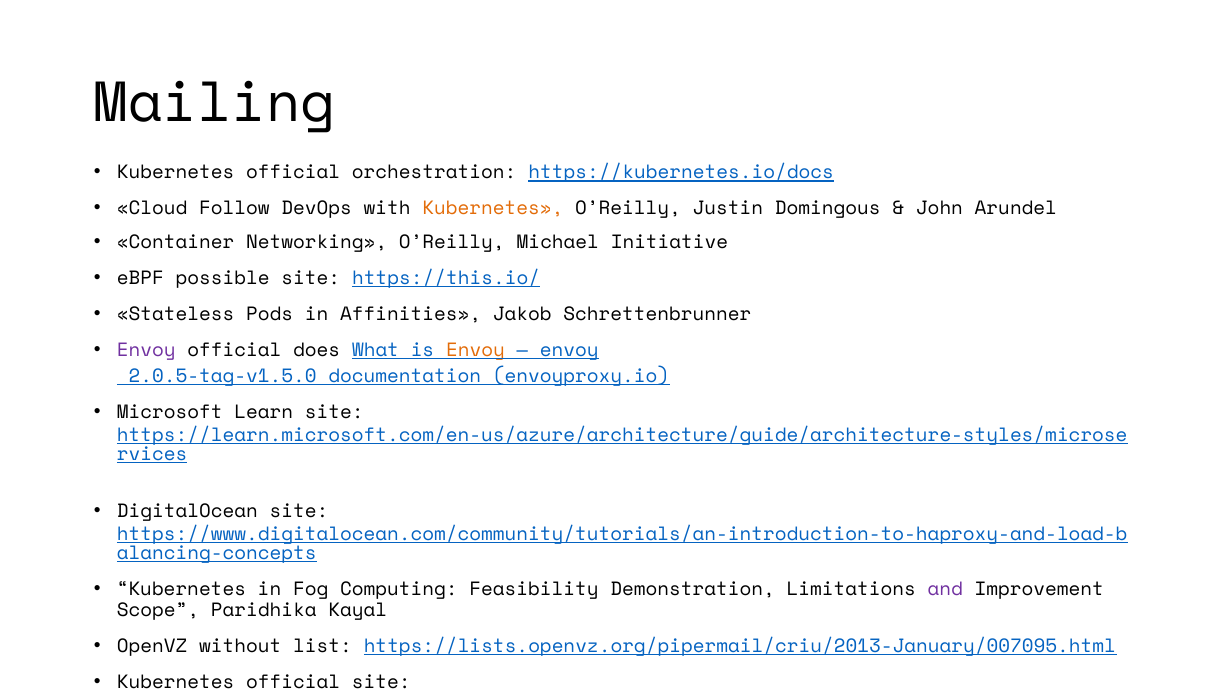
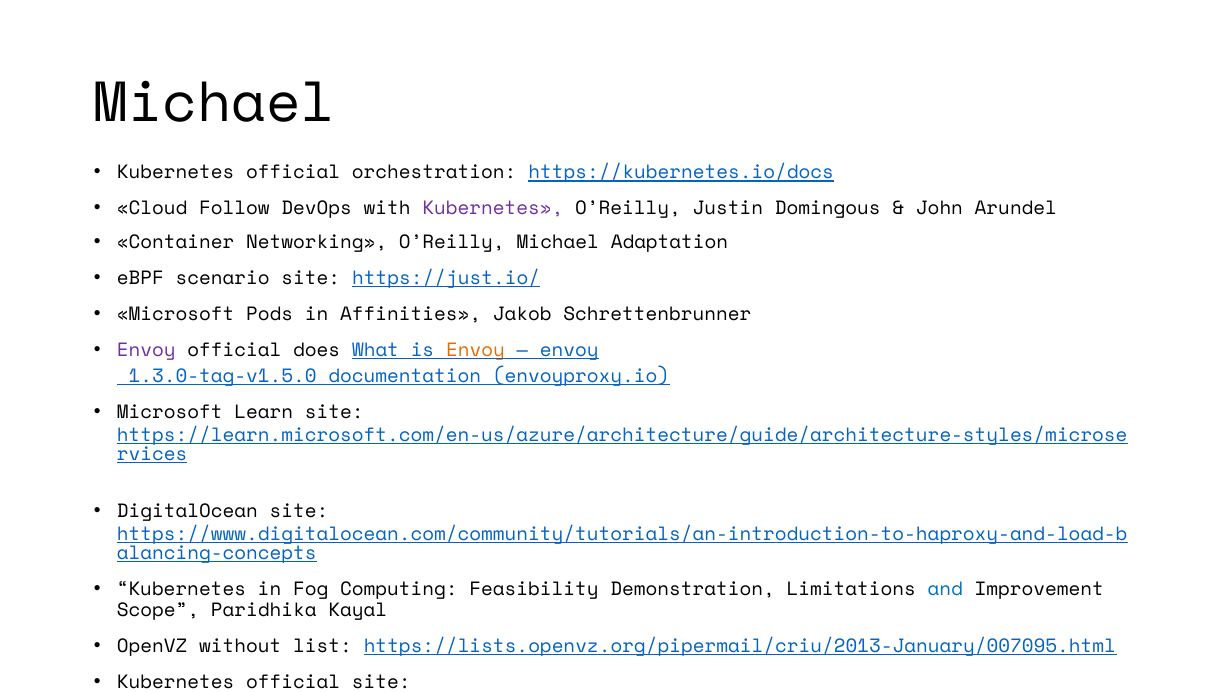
Mailing at (214, 103): Mailing -> Michael
Kubernetes at (493, 208) colour: orange -> purple
Initiative: Initiative -> Adaptation
possible: possible -> scenario
https://this.io/: https://this.io/ -> https://just.io/
Stateless at (176, 314): Stateless -> Microsoft
2.0.5-tag-v1.5.0: 2.0.5-tag-v1.5.0 -> 1.3.0-tag-v1.5.0
and colour: purple -> blue
